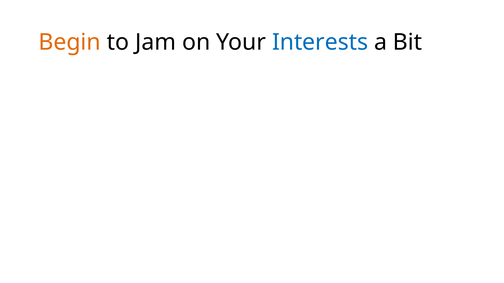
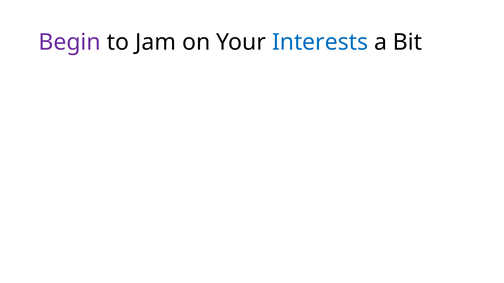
Begin colour: orange -> purple
